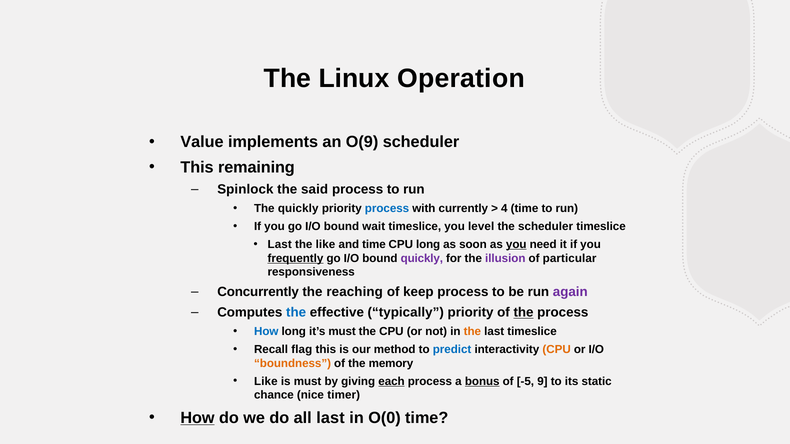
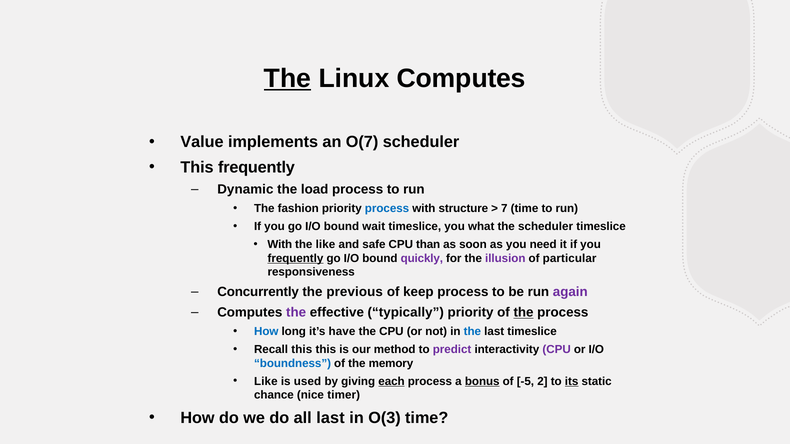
The at (287, 78) underline: none -> present
Linux Operation: Operation -> Computes
O(9: O(9 -> O(7
This remaining: remaining -> frequently
Spinlock: Spinlock -> Dynamic
said: said -> load
The quickly: quickly -> fashion
currently: currently -> structure
4: 4 -> 7
level: level -> what
Last at (280, 245): Last -> With
and time: time -> safe
CPU long: long -> than
you at (516, 245) underline: present -> none
reaching: reaching -> previous
the at (296, 313) colour: blue -> purple
it’s must: must -> have
the at (472, 332) colour: orange -> blue
Recall flag: flag -> this
predict colour: blue -> purple
CPU at (557, 350) colour: orange -> purple
boundness colour: orange -> blue
is must: must -> used
9: 9 -> 2
its underline: none -> present
How at (198, 418) underline: present -> none
O(0: O(0 -> O(3
